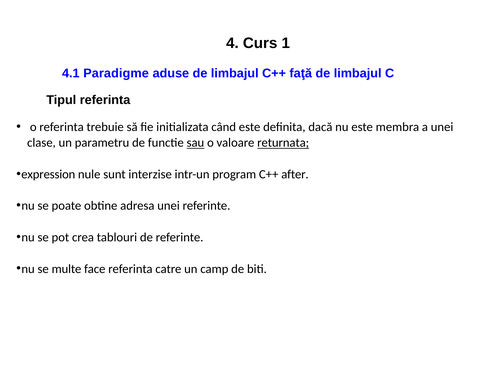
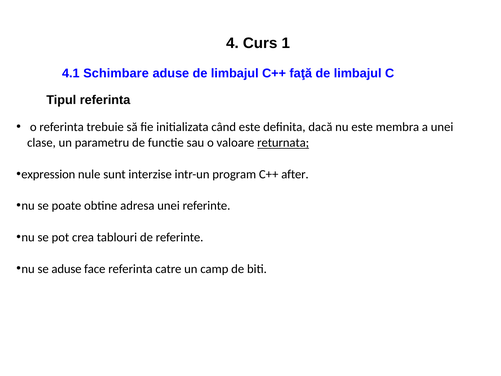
Paradigme: Paradigme -> Schimbare
sau underline: present -> none
se multe: multe -> aduse
